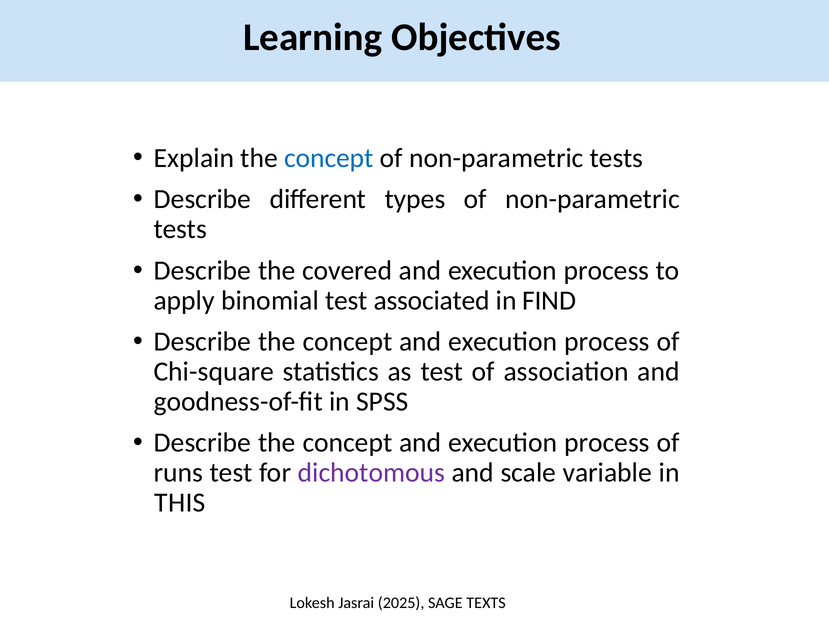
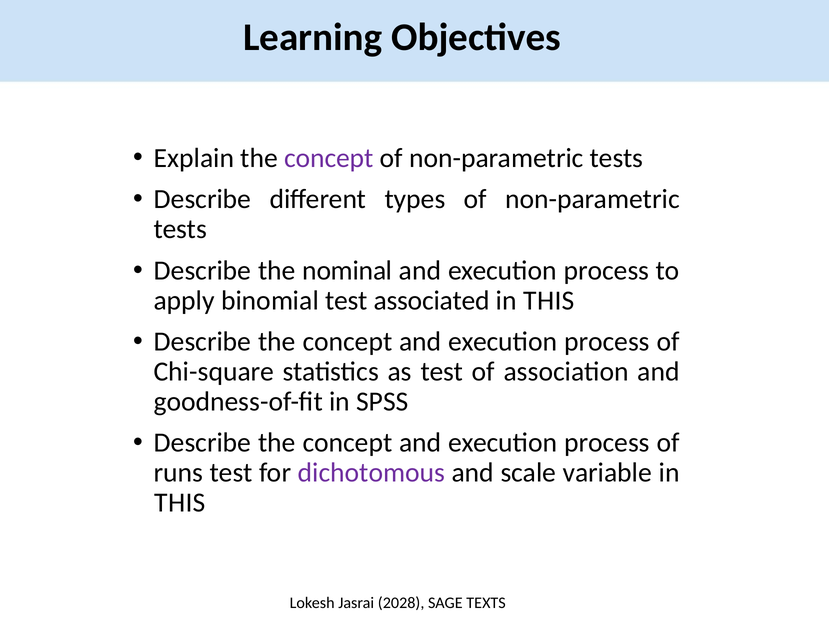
concept at (329, 158) colour: blue -> purple
covered: covered -> nominal
FIND at (549, 300): FIND -> THIS
2025: 2025 -> 2028
